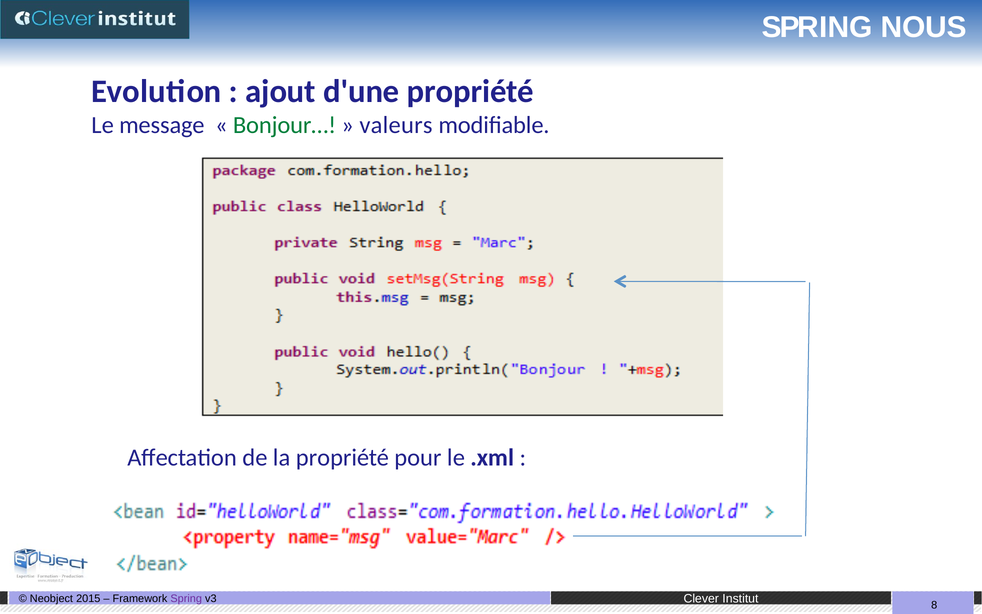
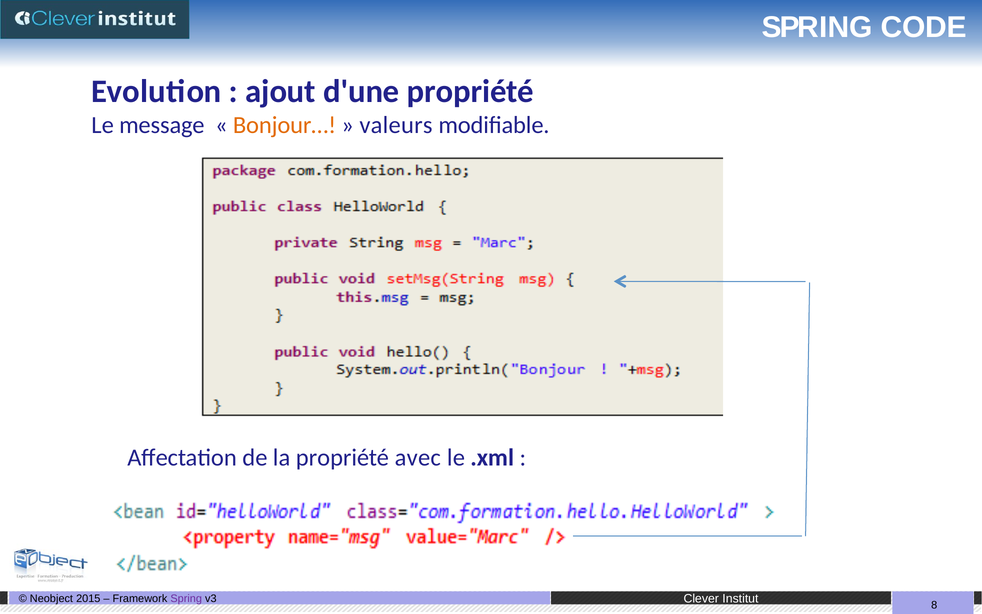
NOUS: NOUS -> CODE
Bonjour… colour: green -> orange
pour: pour -> avec
